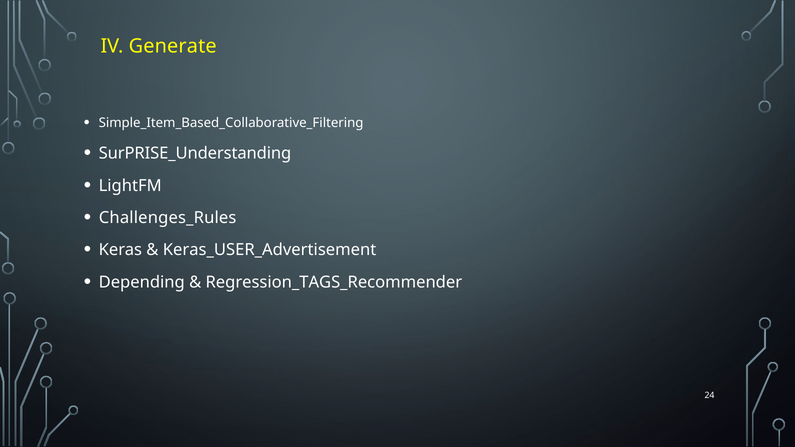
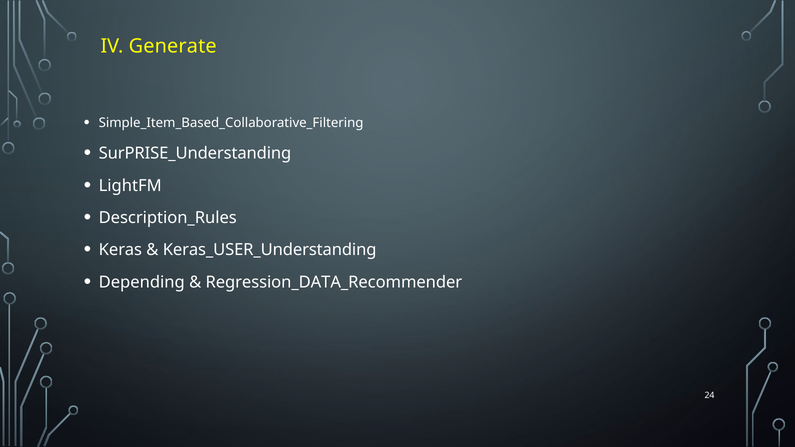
Challenges_Rules: Challenges_Rules -> Description_Rules
Keras_USER_Advertisement: Keras_USER_Advertisement -> Keras_USER_Understanding
Regression_TAGS_Recommender: Regression_TAGS_Recommender -> Regression_DATA_Recommender
